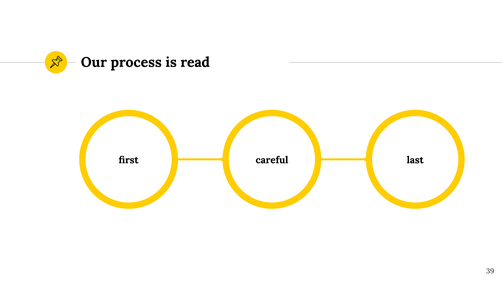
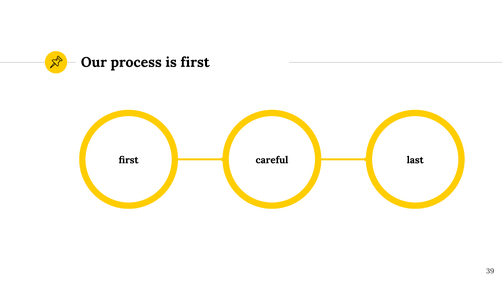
is read: read -> first
